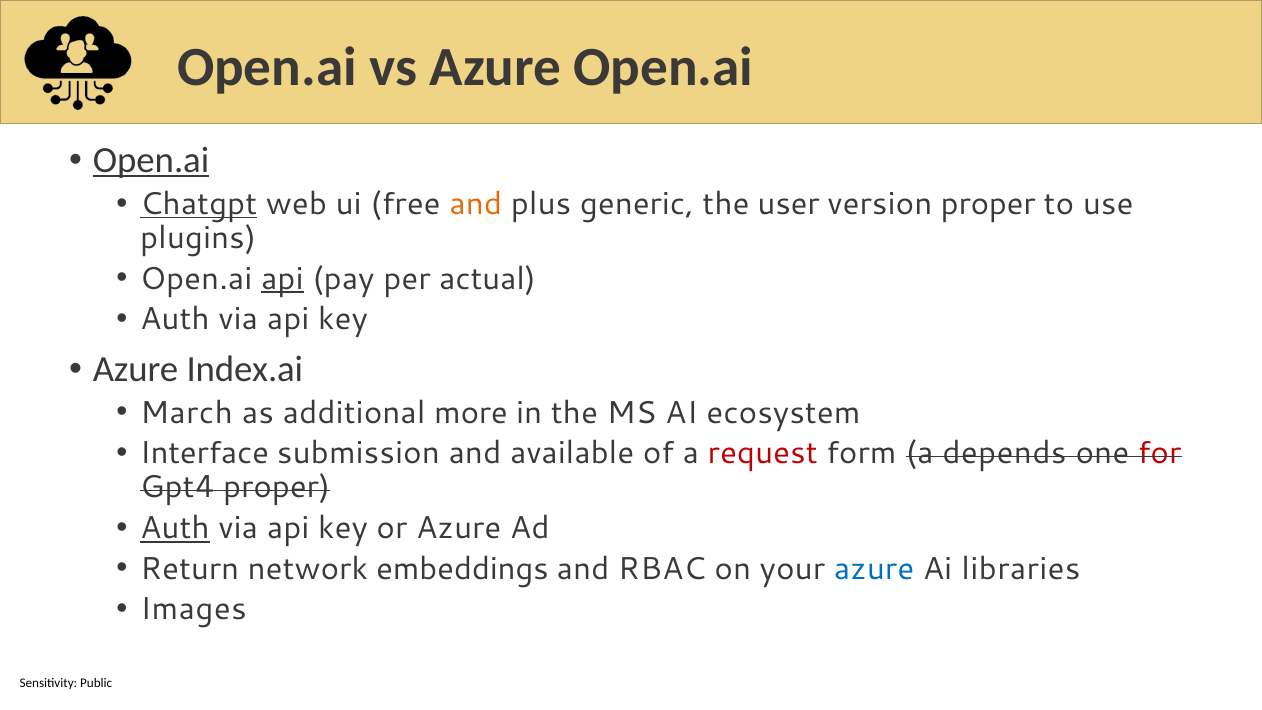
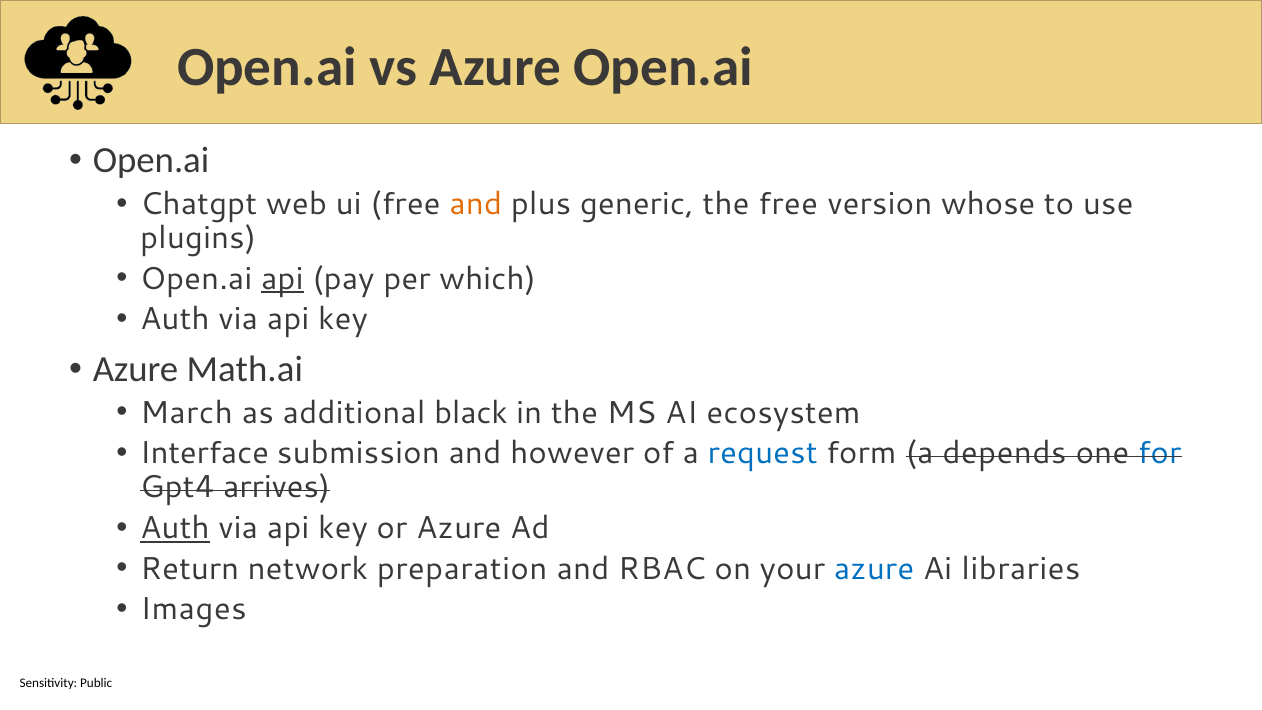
Open.ai at (151, 160) underline: present -> none
Chatgpt underline: present -> none
the user: user -> free
version proper: proper -> whose
actual: actual -> which
Index.ai: Index.ai -> Math.ai
more: more -> black
available: available -> however
request colour: red -> blue
for colour: red -> blue
Gpt4 proper: proper -> arrives
embeddings: embeddings -> preparation
